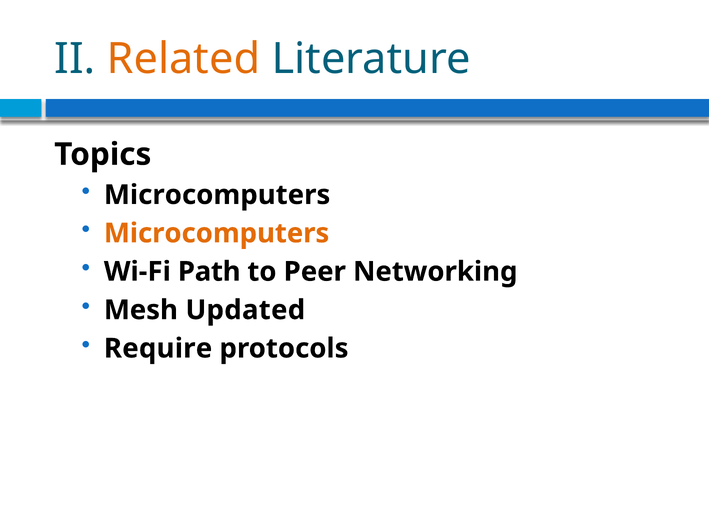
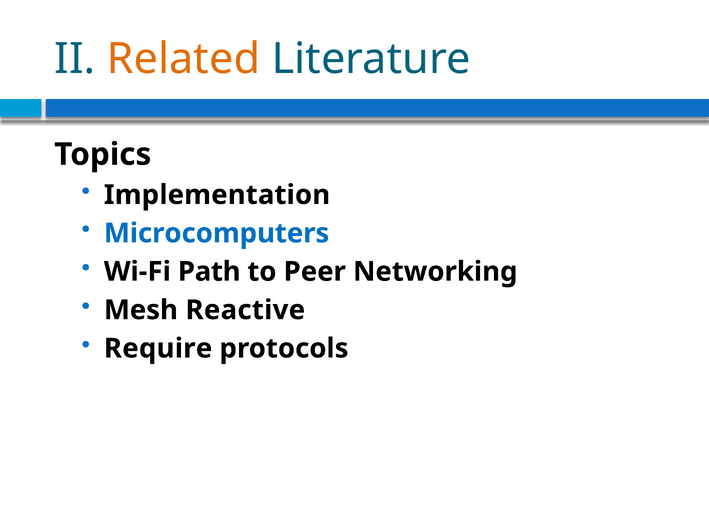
Microcomputers at (217, 195): Microcomputers -> Implementation
Microcomputers at (217, 234) colour: orange -> blue
Updated: Updated -> Reactive
